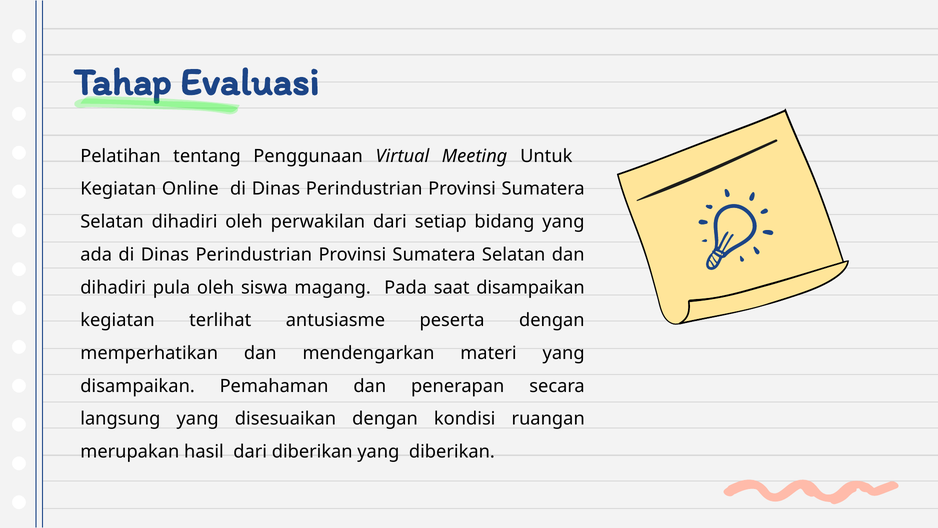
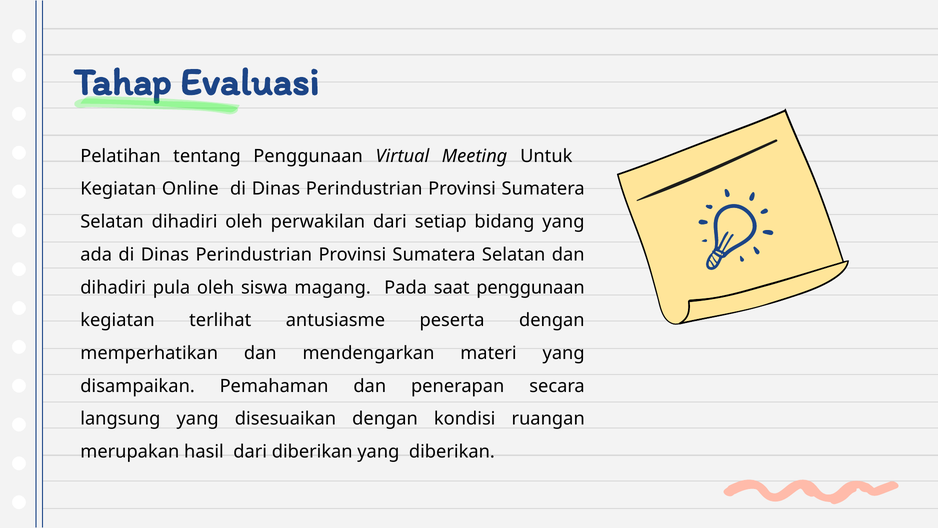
saat disampaikan: disampaikan -> penggunaan
